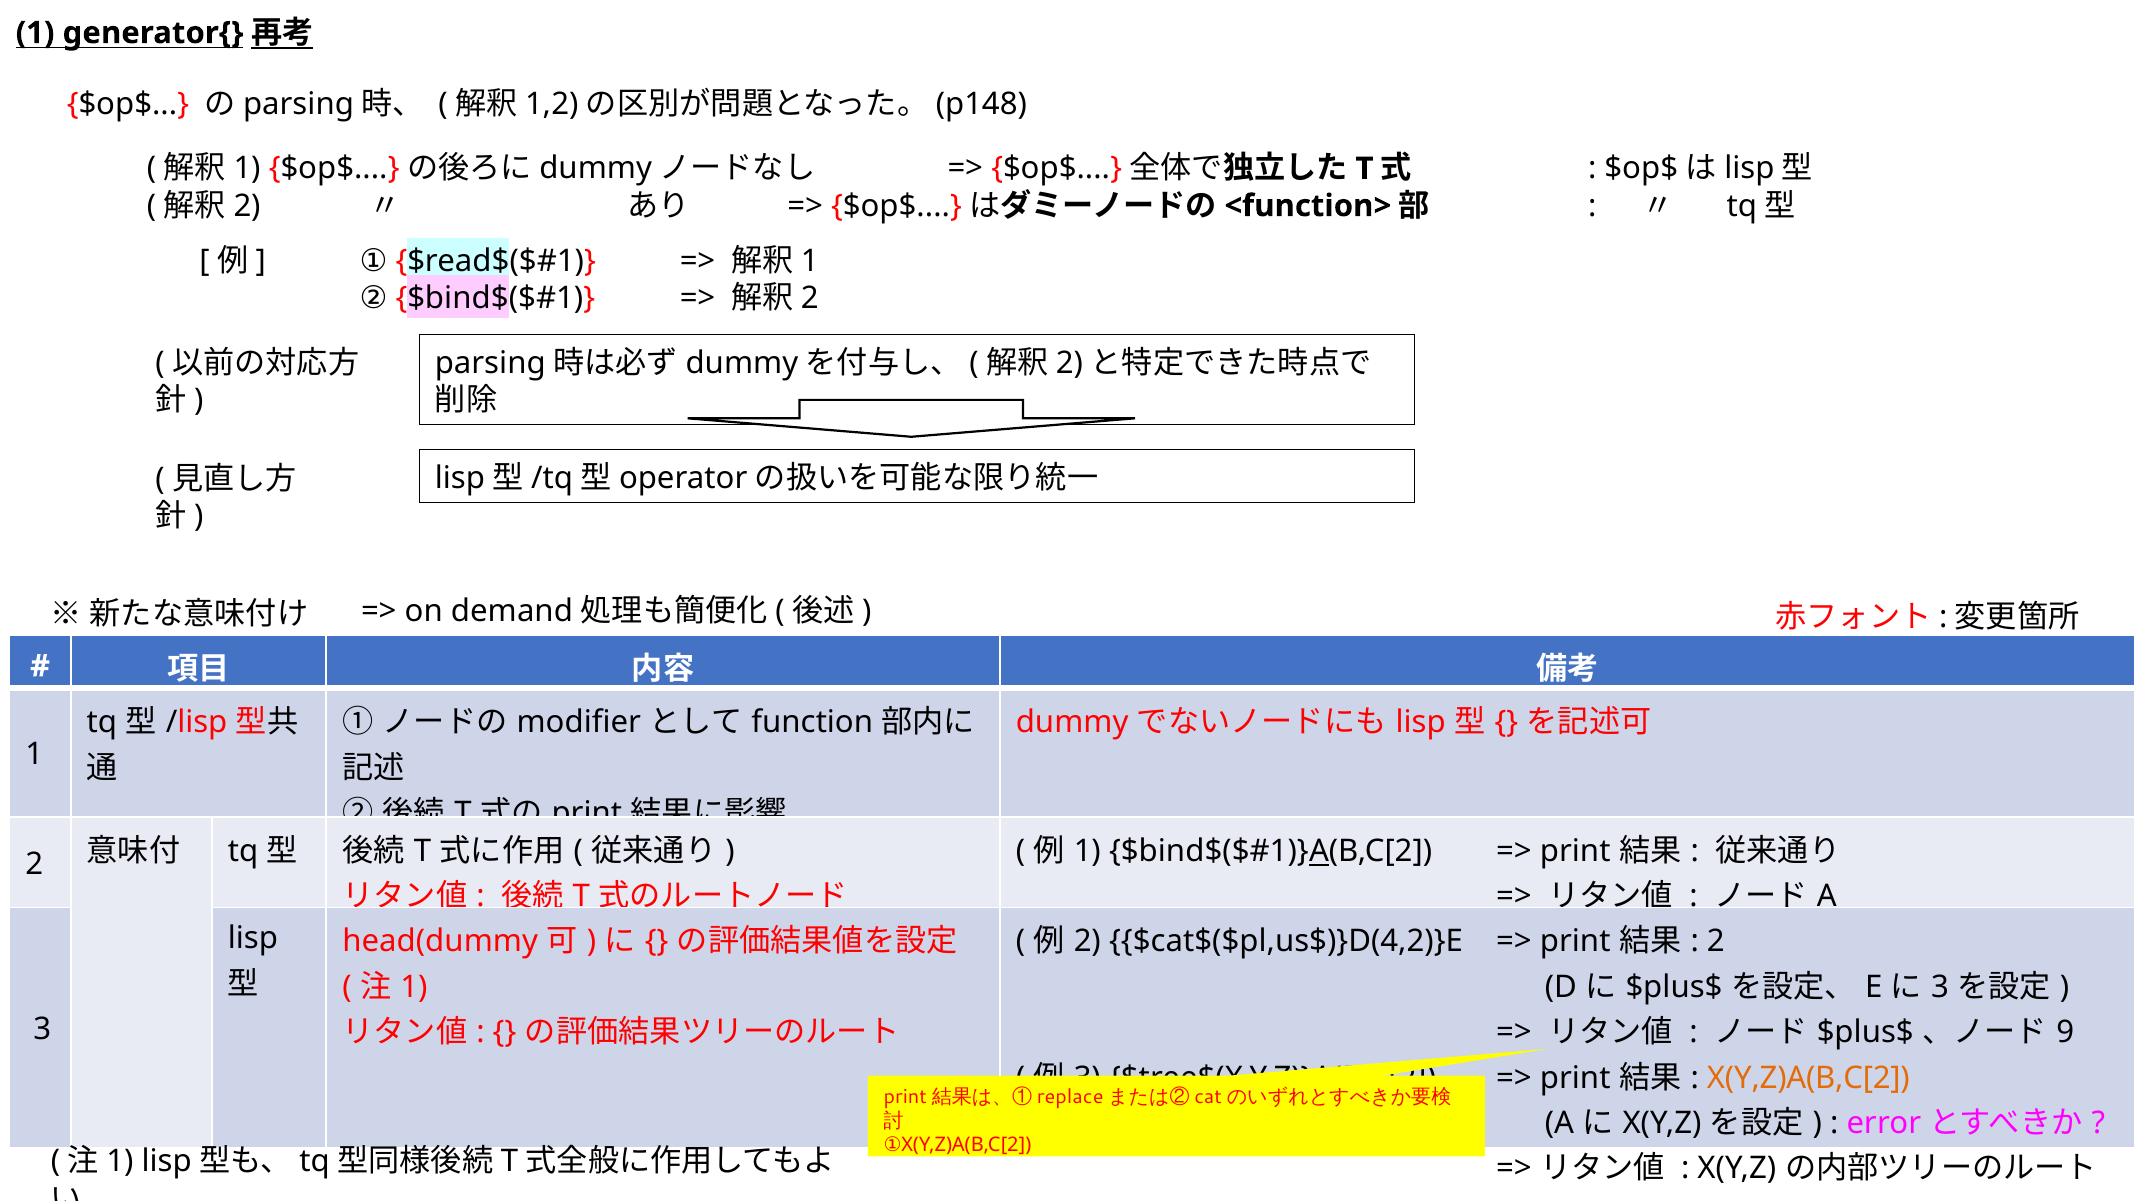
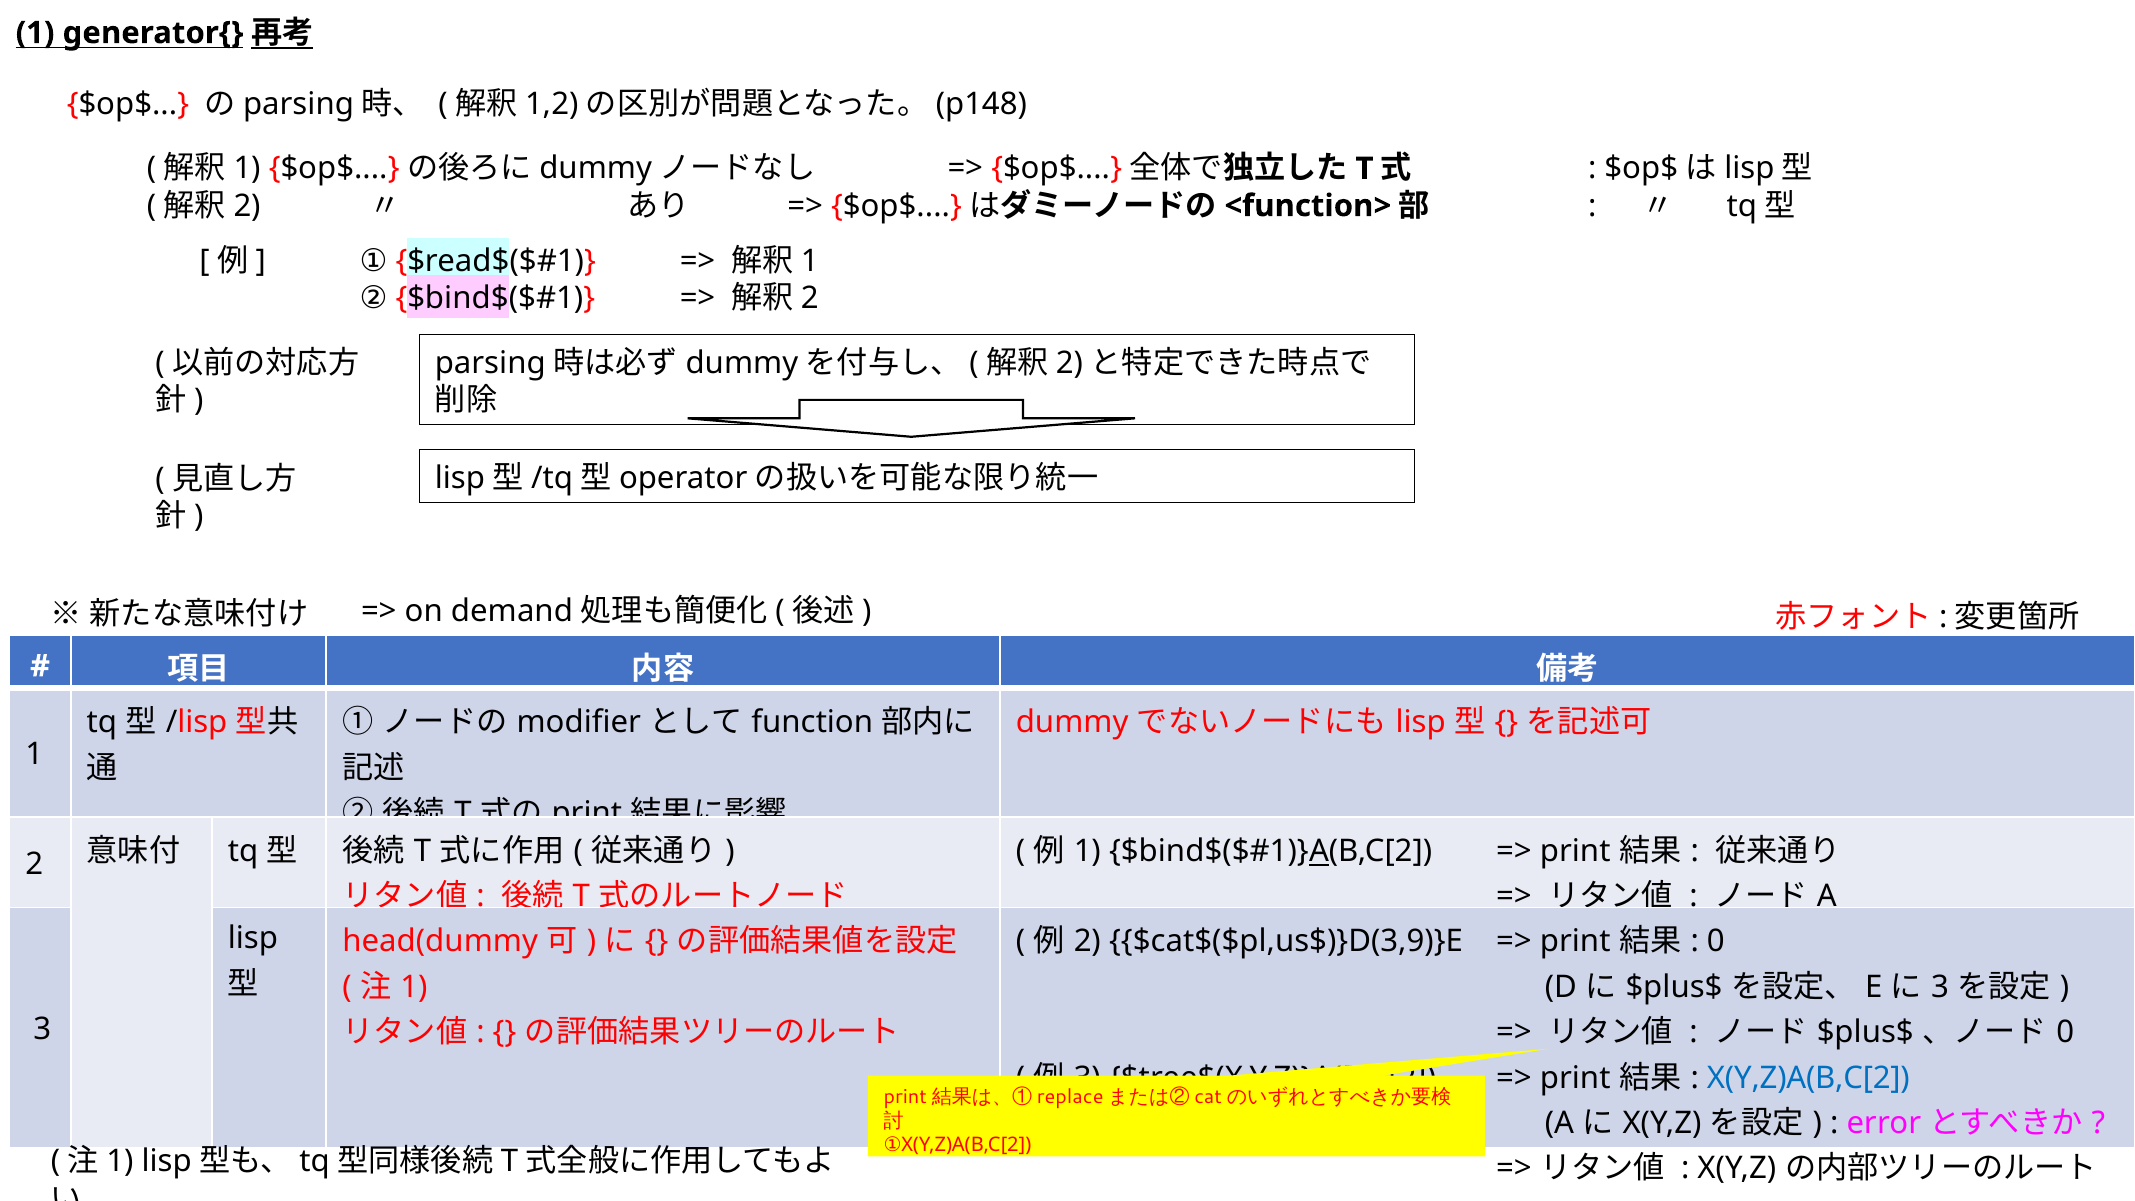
$cat$($pl,us$)}D(4,2)}E: $cat$($pl,us$)}D(4,2)}E -> $cat$($pl,us$)}D(3,9)}E
2 at (1716, 942): 2 -> 0
9 at (2065, 1032): 9 -> 0
X(Y,Z)A(B,C[2 colour: orange -> blue
